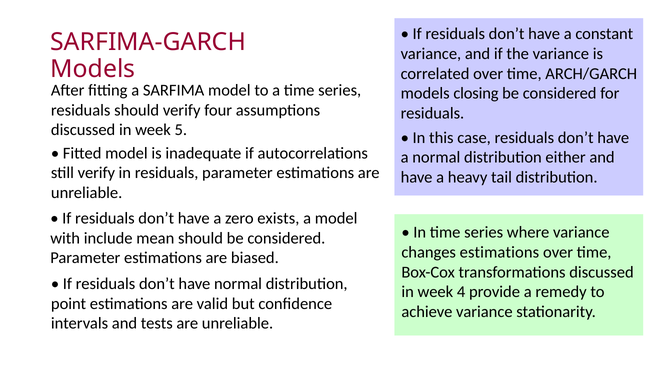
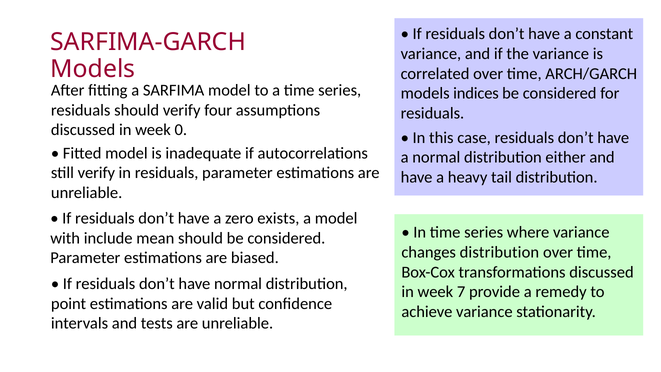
closing: closing -> indices
5: 5 -> 0
changes estimations: estimations -> distribution
4: 4 -> 7
